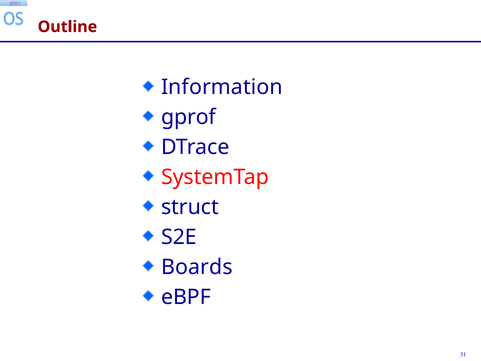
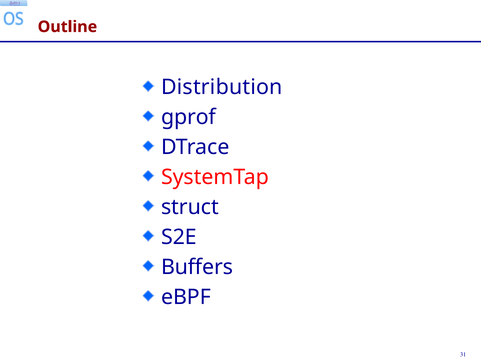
Information: Information -> Distribution
Boards: Boards -> Buffers
